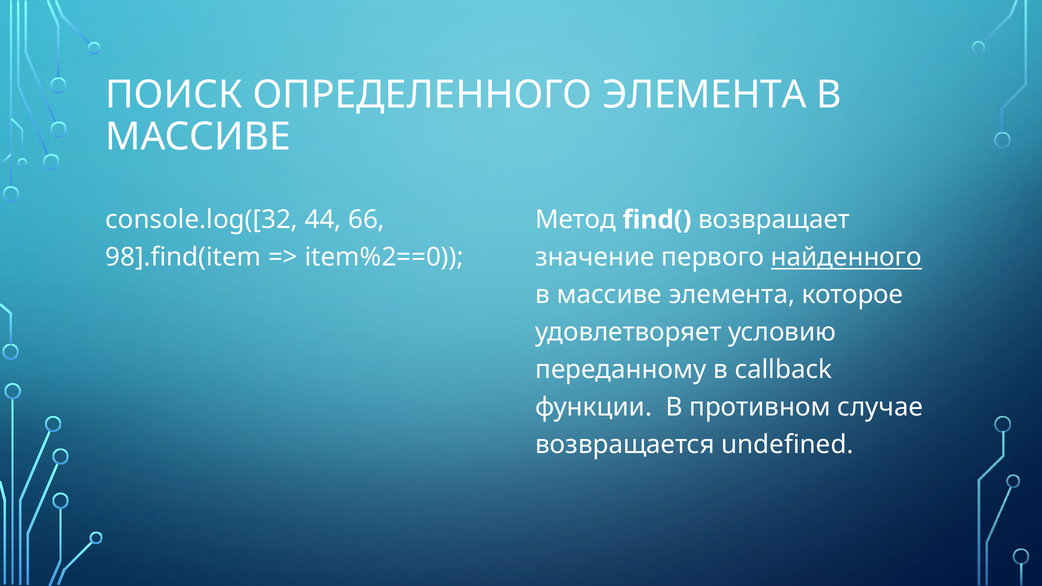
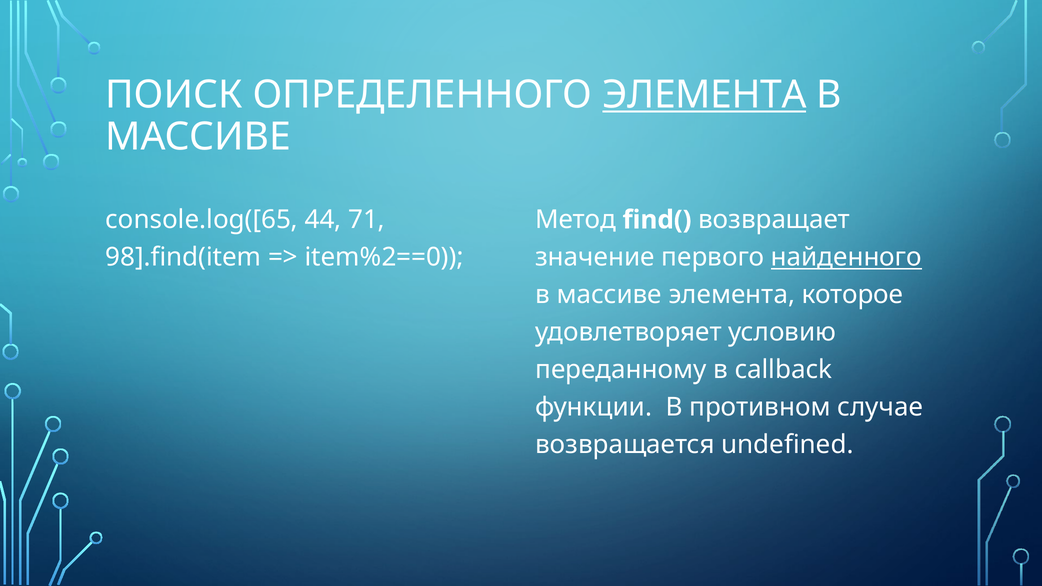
ЭЛЕМЕНТА at (704, 95) underline: none -> present
console.log([32: console.log([32 -> console.log([65
66: 66 -> 71
